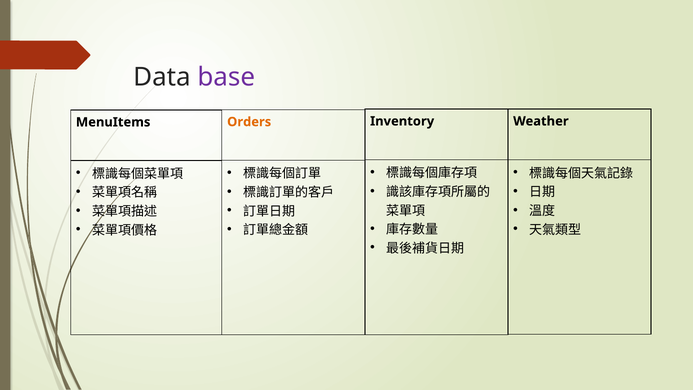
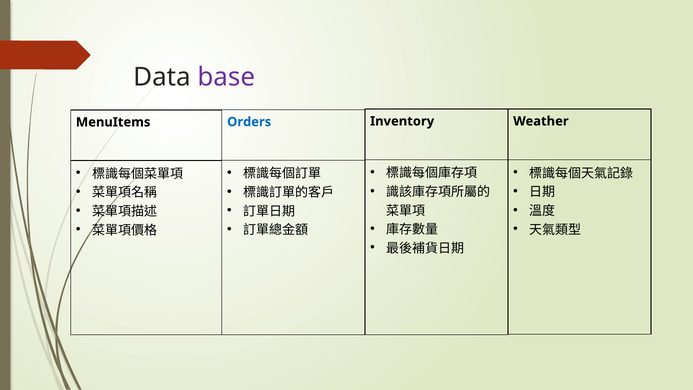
Orders colour: orange -> blue
